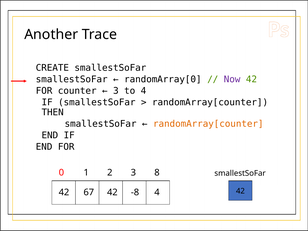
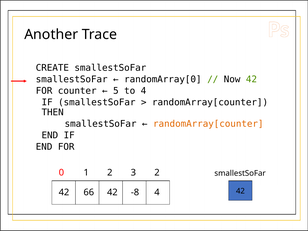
Now colour: purple -> black
3 at (116, 91): 3 -> 5
3 8: 8 -> 2
67: 67 -> 66
